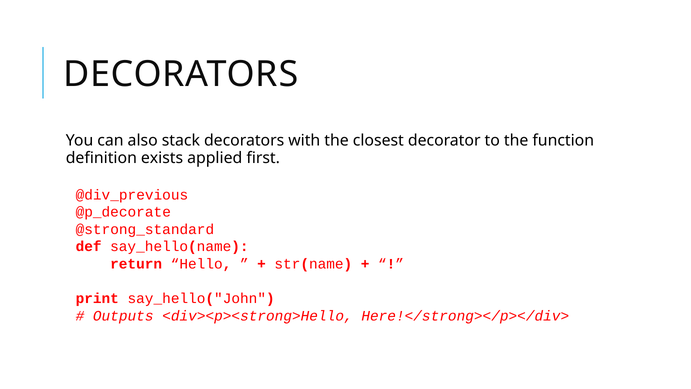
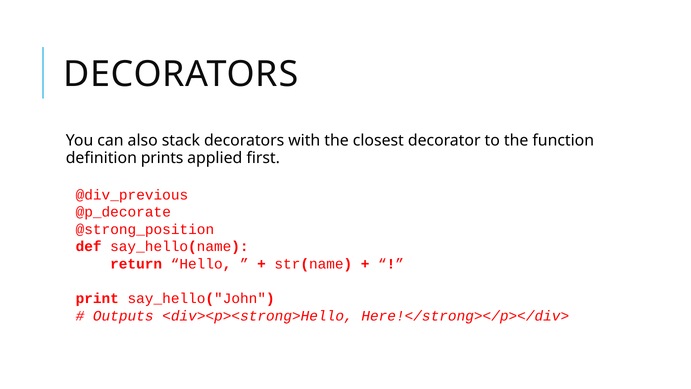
exists: exists -> prints
@strong_standard: @strong_standard -> @strong_position
